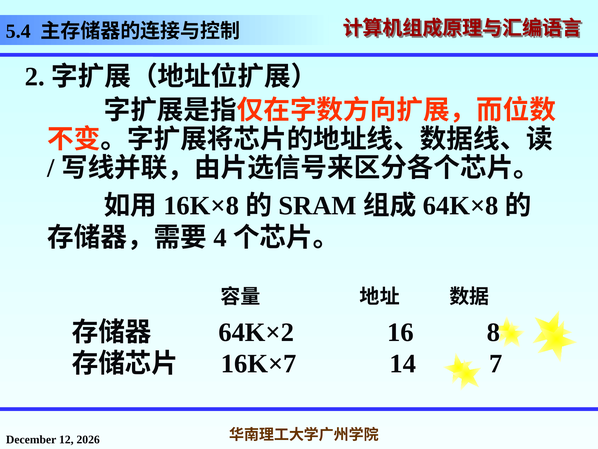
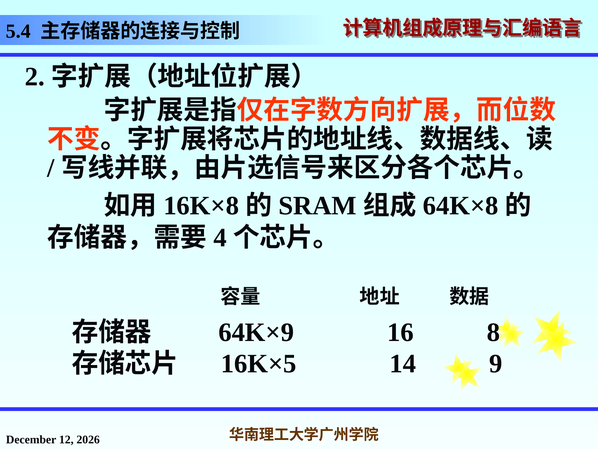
64K×2: 64K×2 -> 64K×9
16K×7: 16K×7 -> 16K×5
7: 7 -> 9
